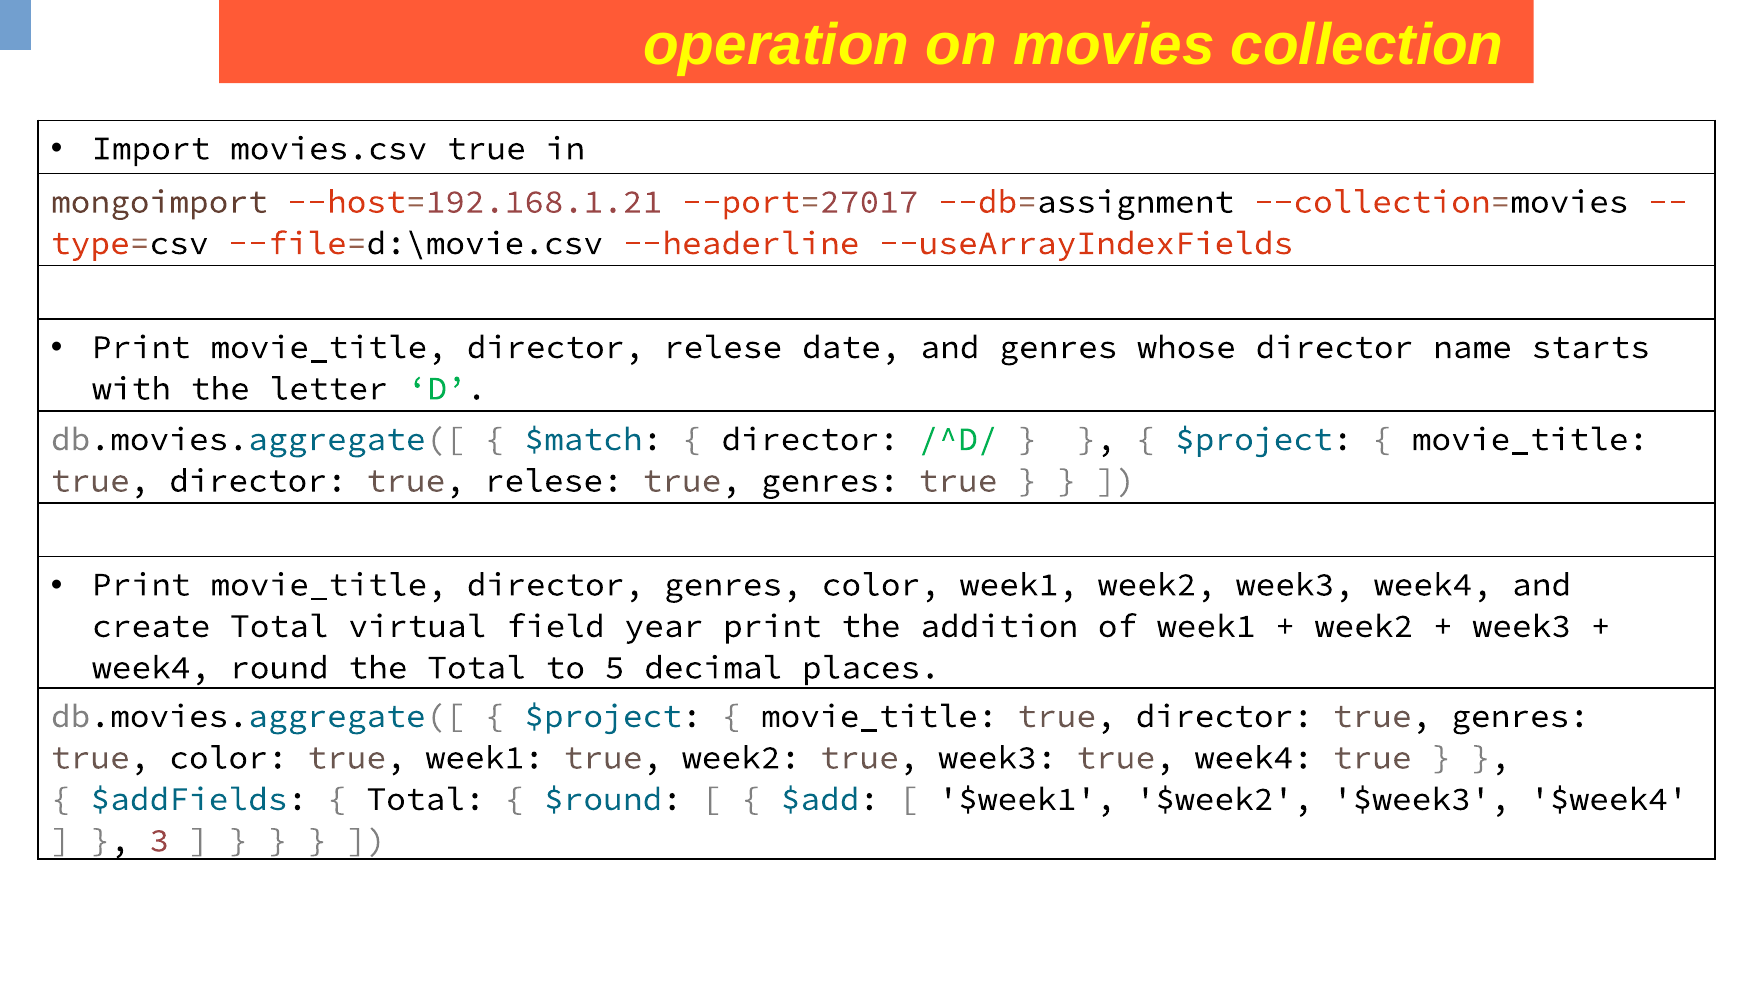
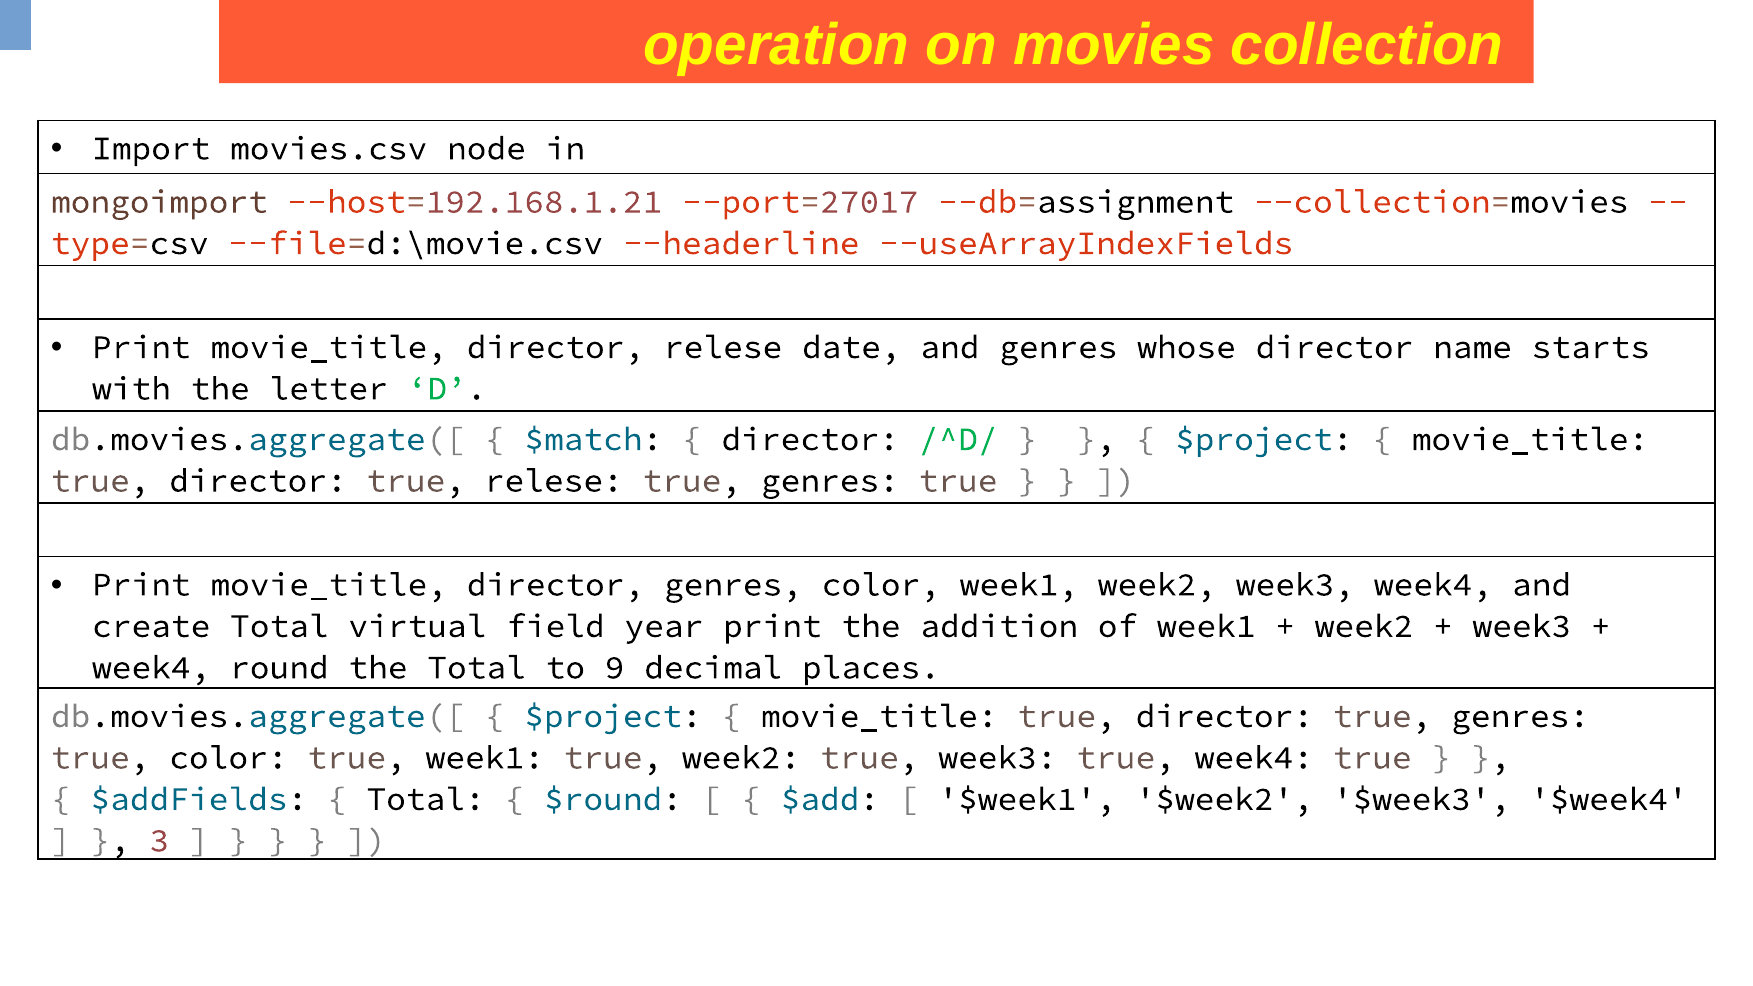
movies.csv true: true -> node
5: 5 -> 9
